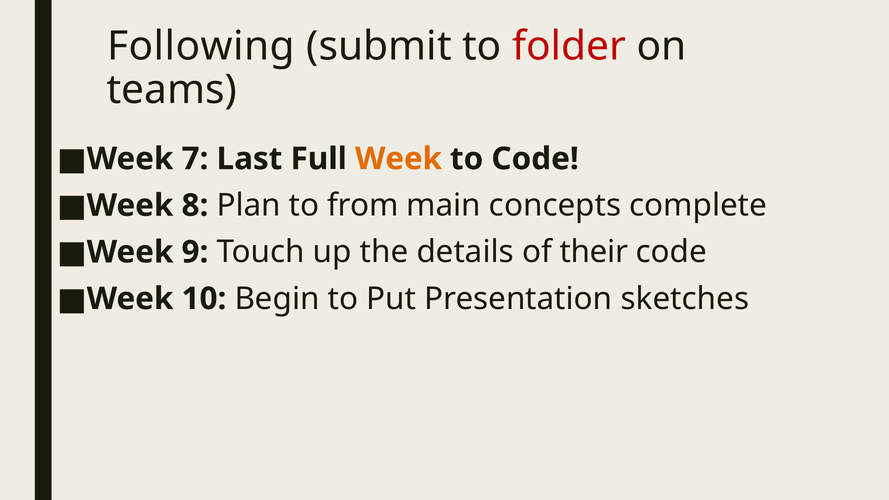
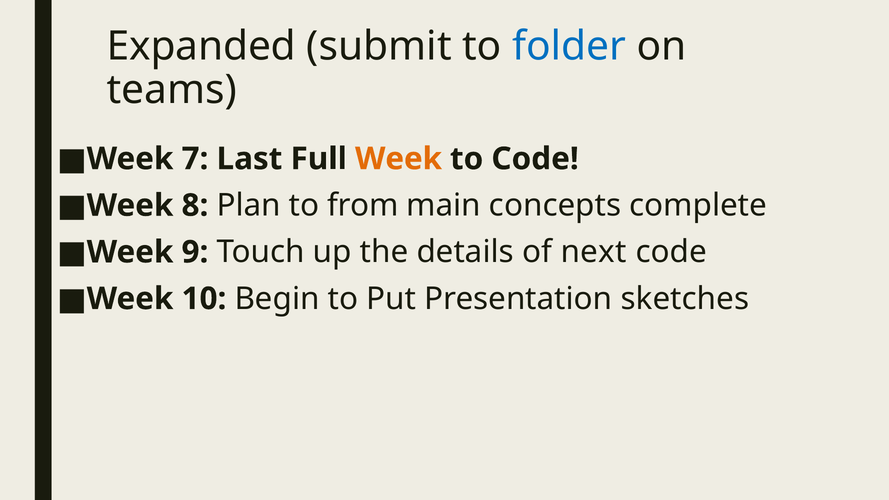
Following: Following -> Expanded
folder colour: red -> blue
their: their -> next
